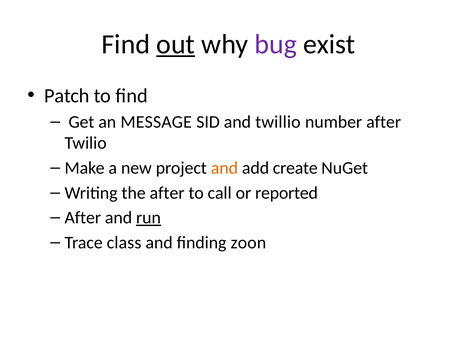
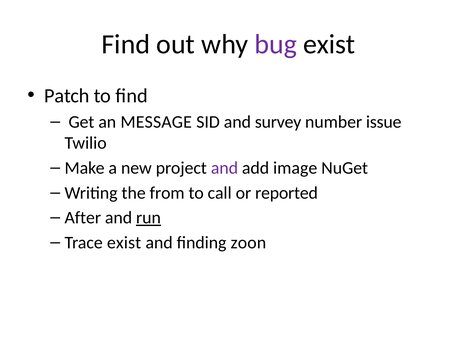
out underline: present -> none
twillio: twillio -> survey
number after: after -> issue
and at (224, 168) colour: orange -> purple
create: create -> image
the after: after -> from
Trace class: class -> exist
